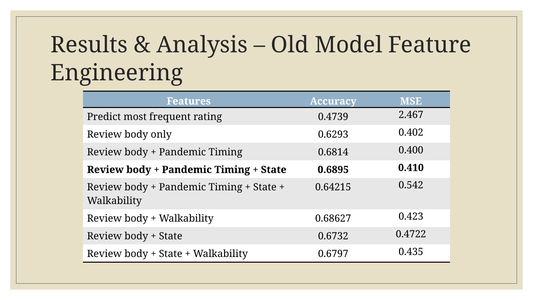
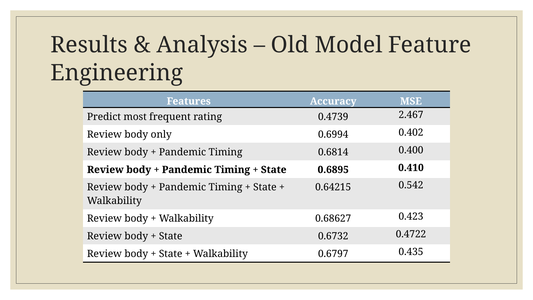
0.6293: 0.6293 -> 0.6994
